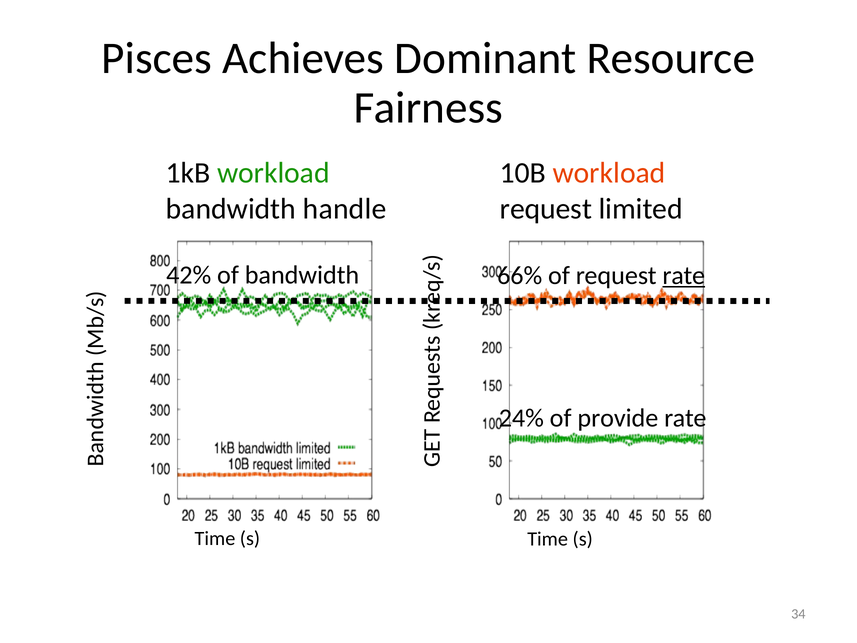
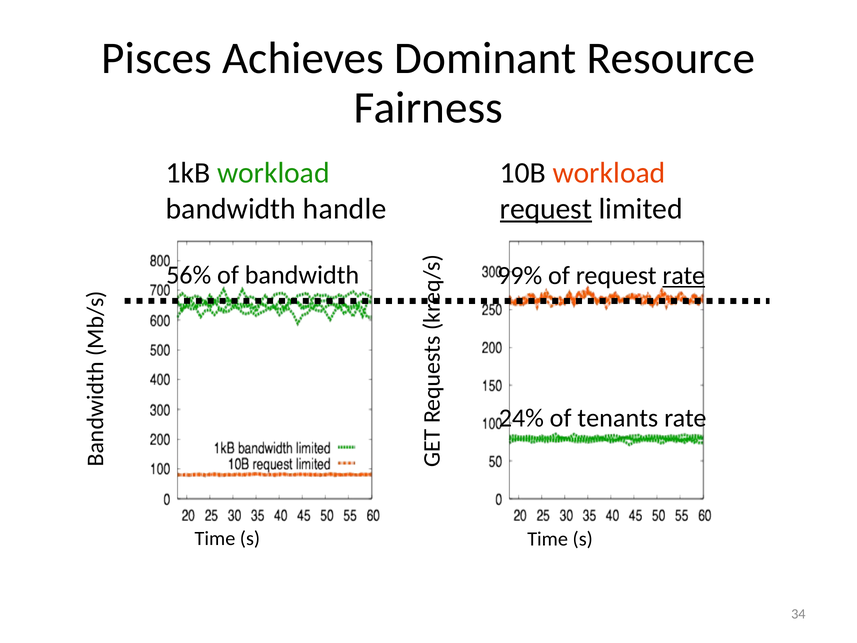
request at (546, 209) underline: none -> present
42%: 42% -> 56%
66%: 66% -> 99%
provide: provide -> tenants
